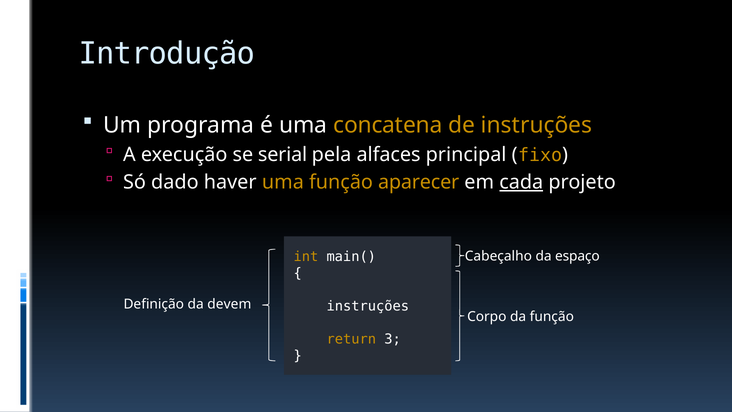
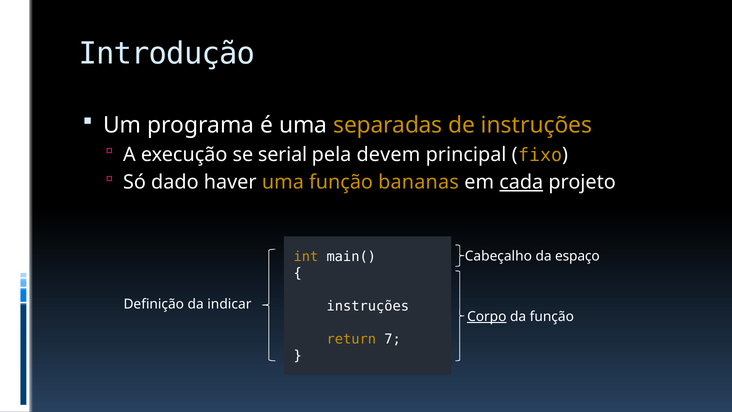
concatena: concatena -> separadas
alfaces: alfaces -> devem
aparecer: aparecer -> bananas
devem: devem -> indicar
Corpo underline: none -> present
3: 3 -> 7
